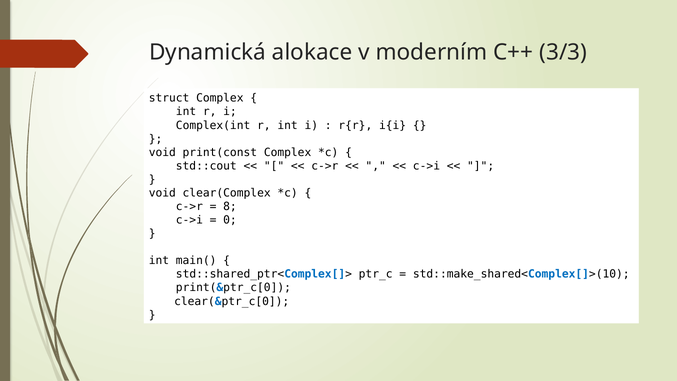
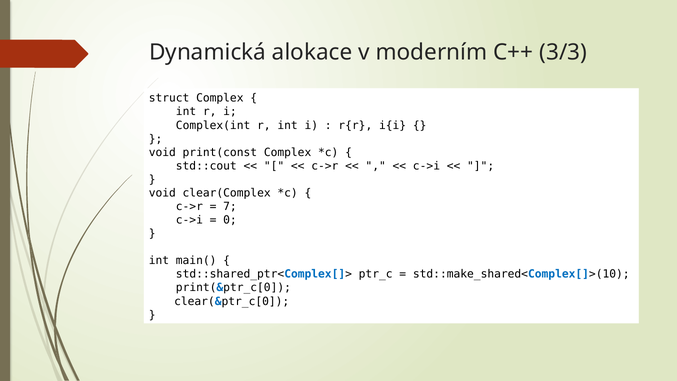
8: 8 -> 7
